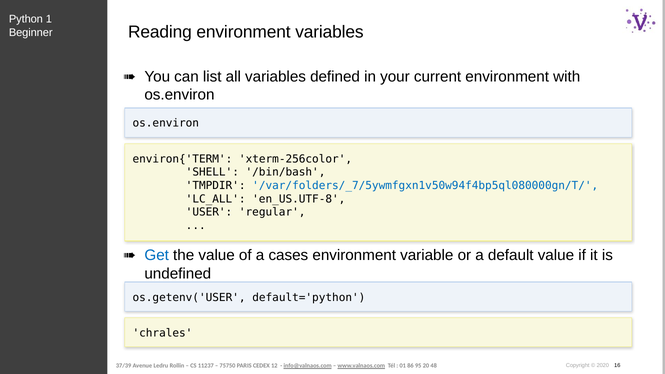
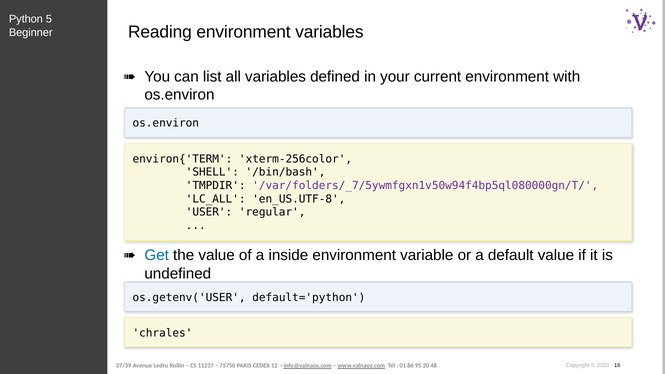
1: 1 -> 5
/var/folders/_7/5ywmfgxn1v50w94f4bp5ql080000gn/T/ colour: blue -> purple
cases: cases -> inside
